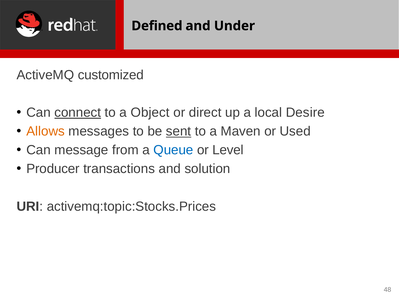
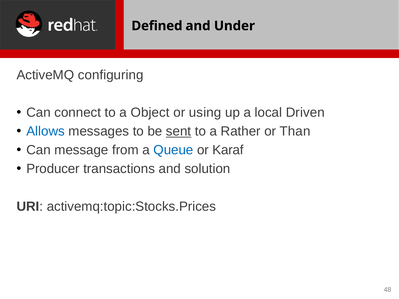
customized: customized -> configuring
connect underline: present -> none
direct: direct -> using
Desire: Desire -> Driven
Allows colour: orange -> blue
Maven: Maven -> Rather
Used: Used -> Than
Level: Level -> Karaf
